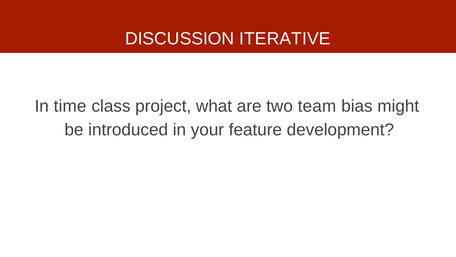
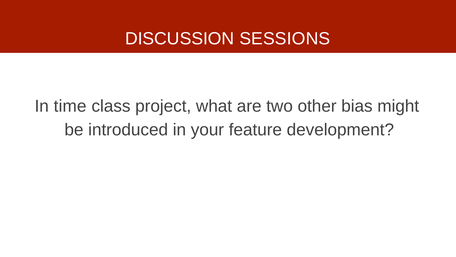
ITERATIVE: ITERATIVE -> SESSIONS
team: team -> other
